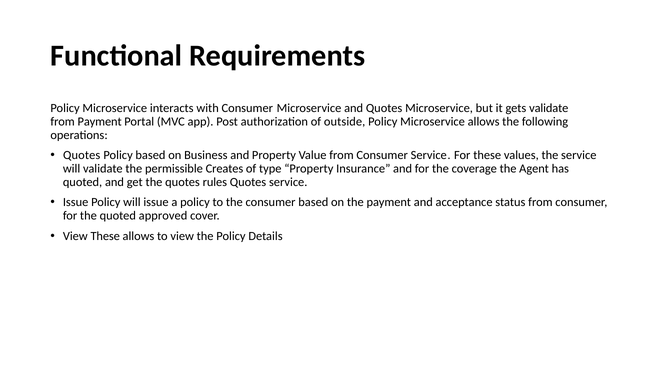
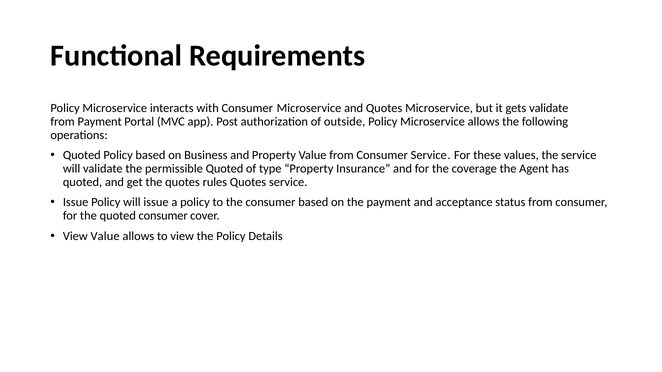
Quotes at (82, 155): Quotes -> Quoted
permissible Creates: Creates -> Quoted
quoted approved: approved -> consumer
View These: These -> Value
